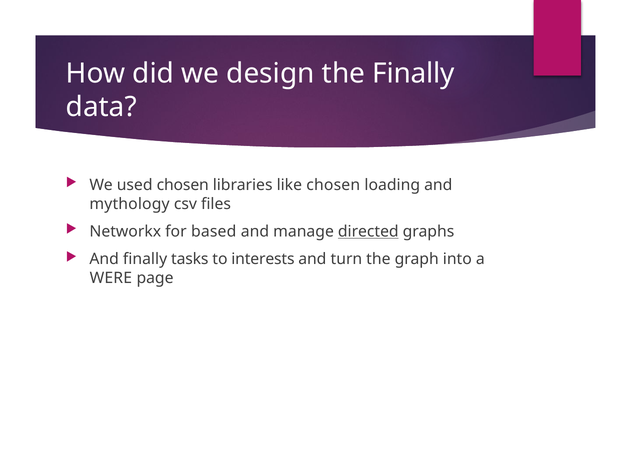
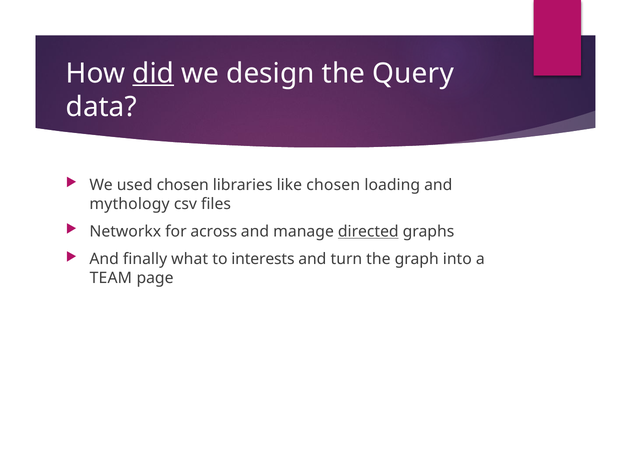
did underline: none -> present
the Finally: Finally -> Query
based: based -> across
tasks: tasks -> what
WERE: WERE -> TEAM
